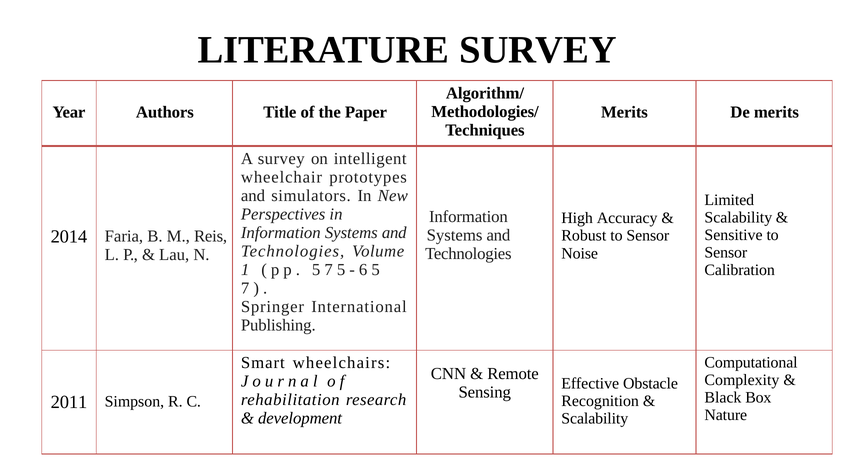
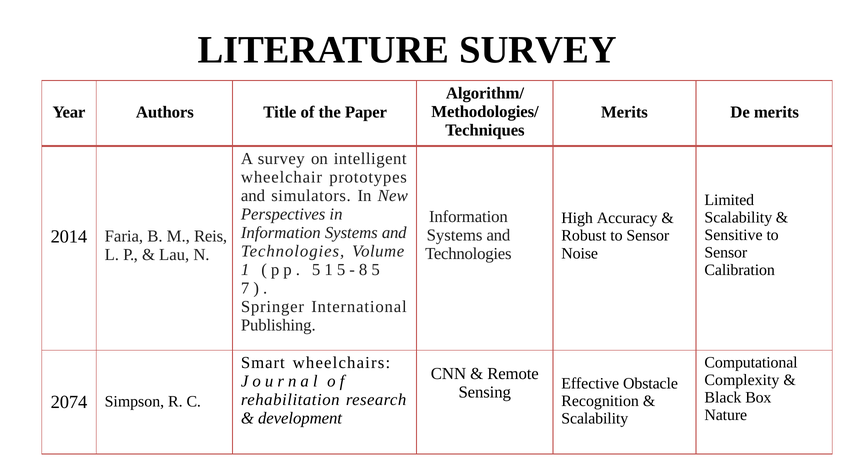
7 at (329, 270): 7 -> 1
6: 6 -> 8
2011: 2011 -> 2074
